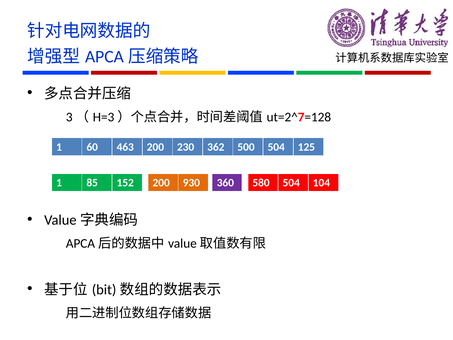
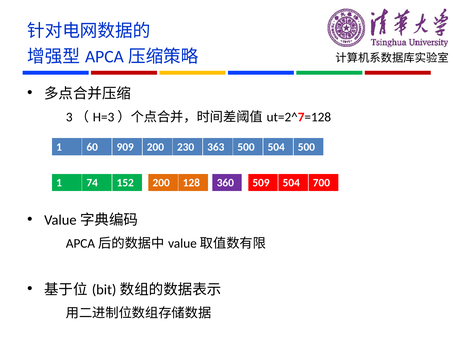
463: 463 -> 909
362: 362 -> 363
504 125: 125 -> 500
85: 85 -> 74
930: 930 -> 128
580: 580 -> 509
104: 104 -> 700
